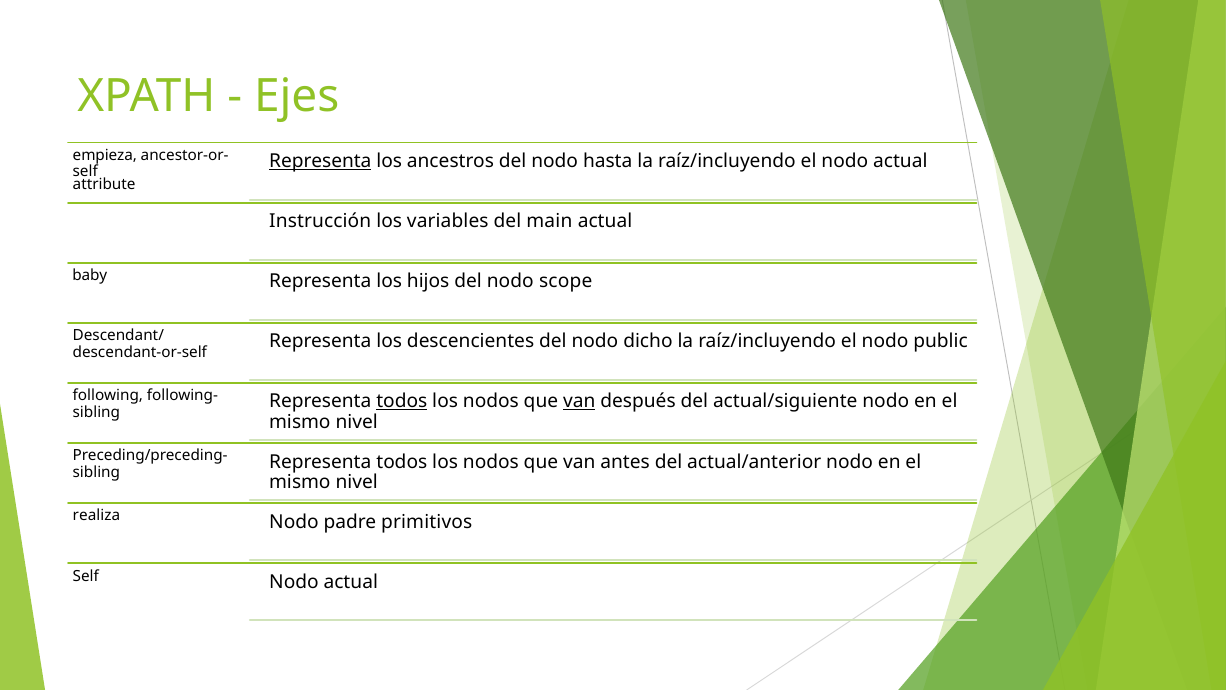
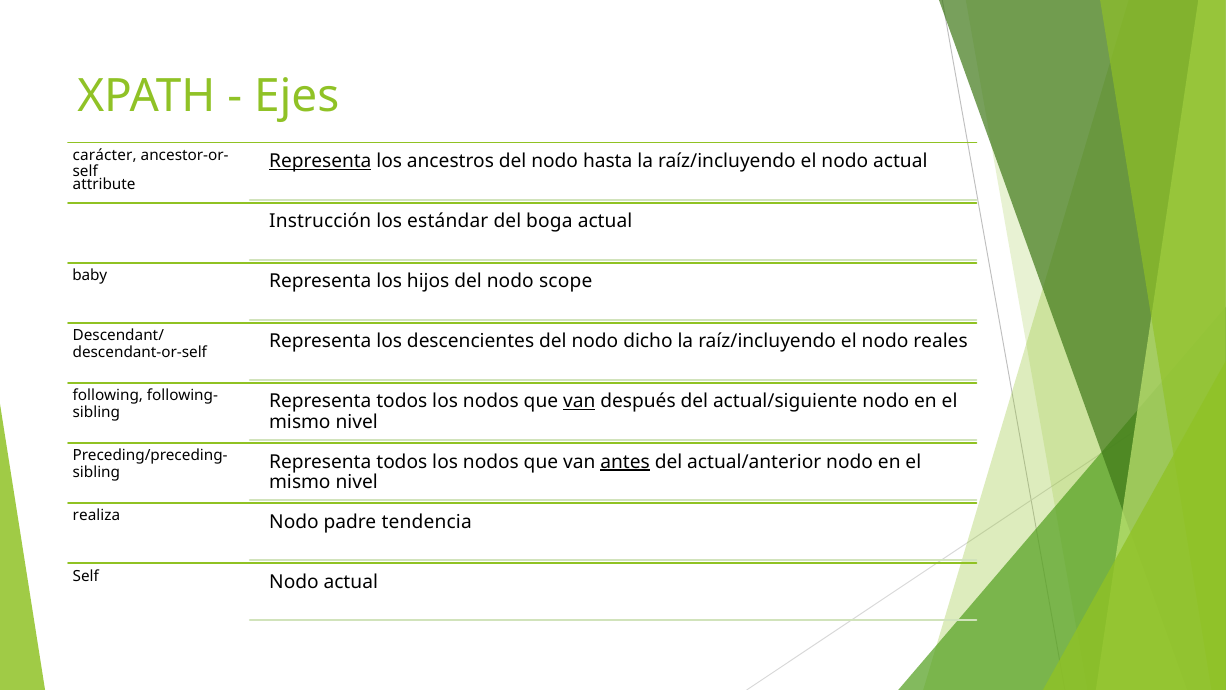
empieza: empieza -> carácter
variables: variables -> estándar
main: main -> boga
public: public -> reales
todos at (402, 401) underline: present -> none
antes underline: none -> present
primitivos: primitivos -> tendencia
